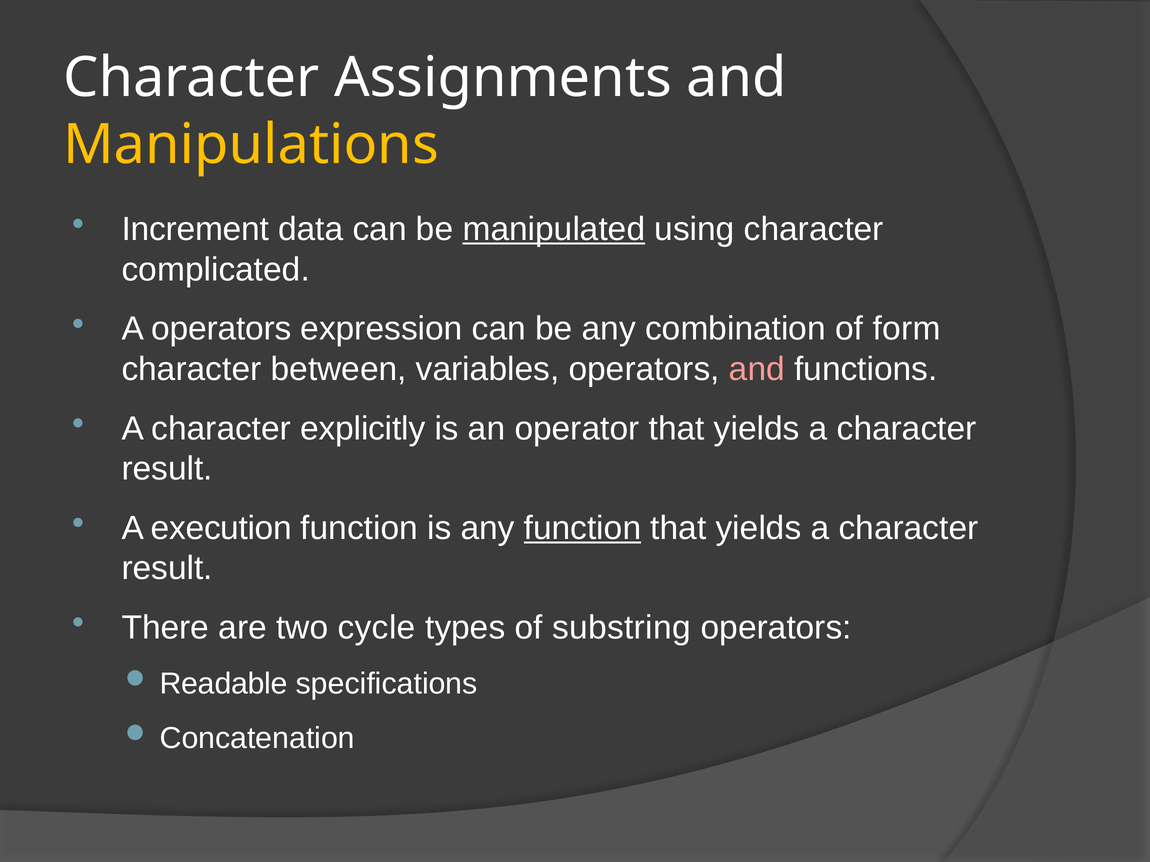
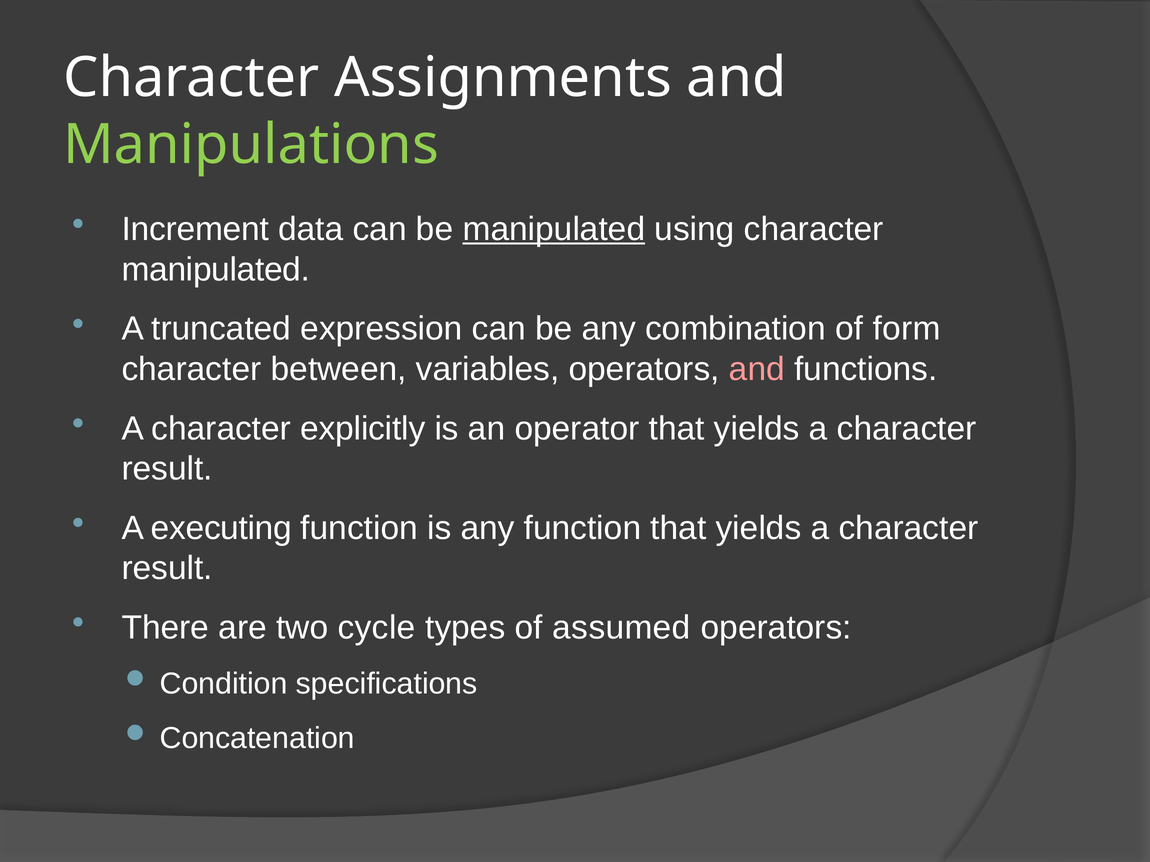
Manipulations colour: yellow -> light green
complicated at (216, 270): complicated -> manipulated
A operators: operators -> truncated
execution: execution -> executing
function at (583, 528) underline: present -> none
substring: substring -> assumed
Readable: Readable -> Condition
